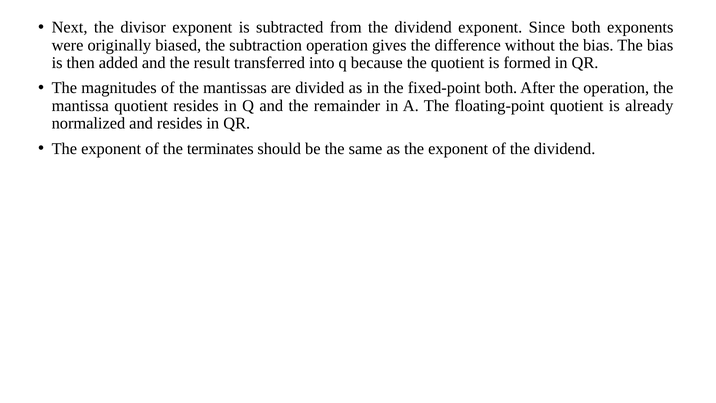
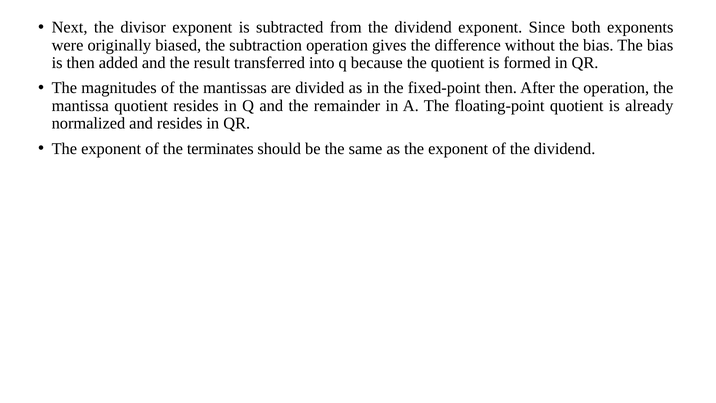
fixed-point both: both -> then
